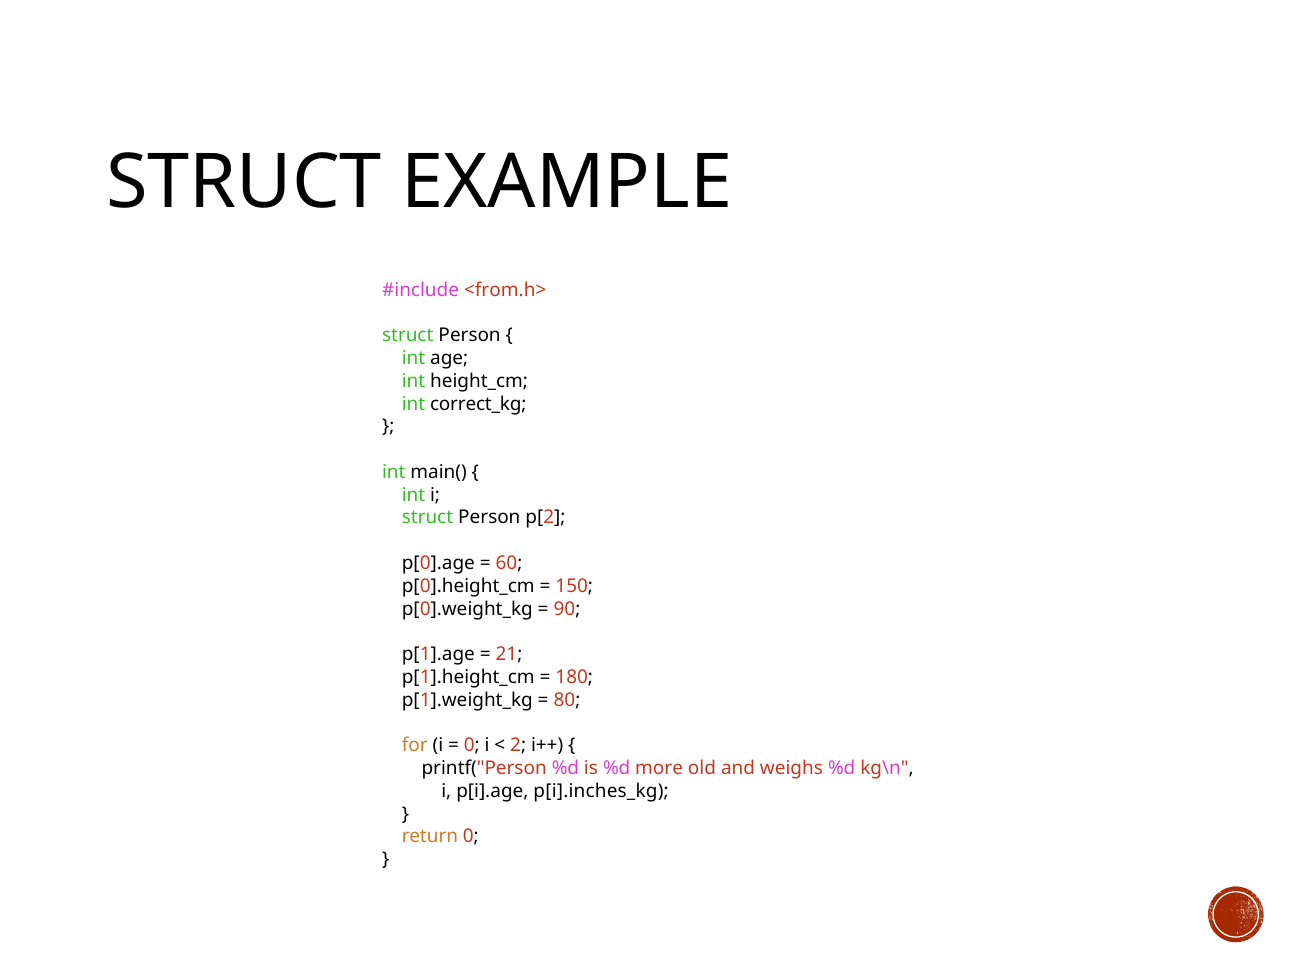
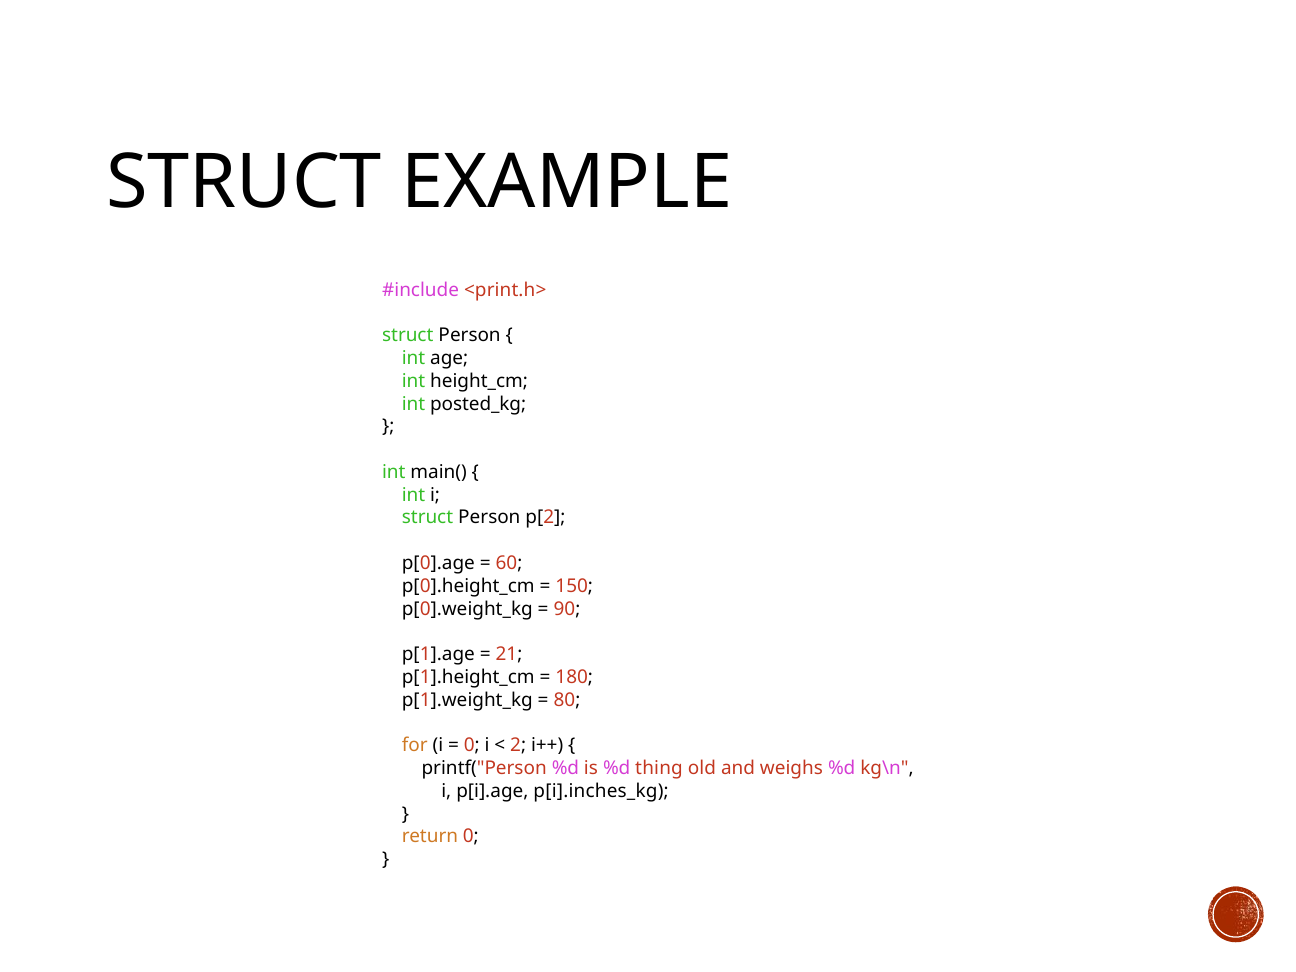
<from.h>: <from.h> -> <print.h>
correct_kg: correct_kg -> posted_kg
more: more -> thing
